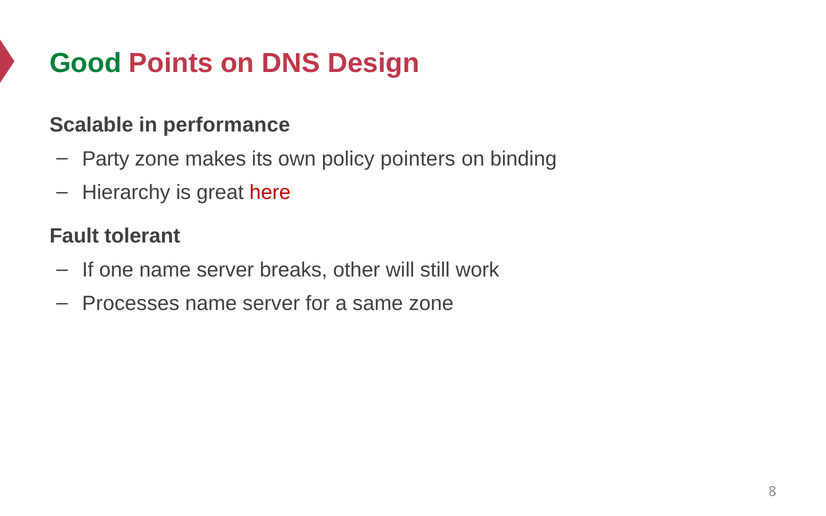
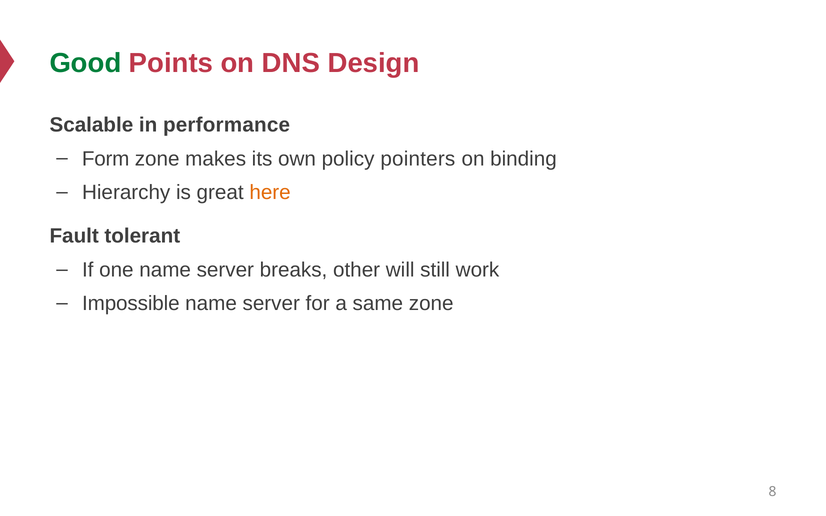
Party: Party -> Form
here colour: red -> orange
Processes: Processes -> Impossible
